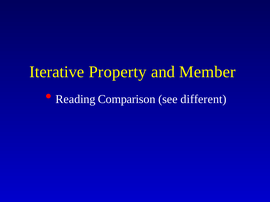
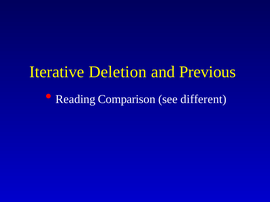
Property: Property -> Deletion
Member: Member -> Previous
